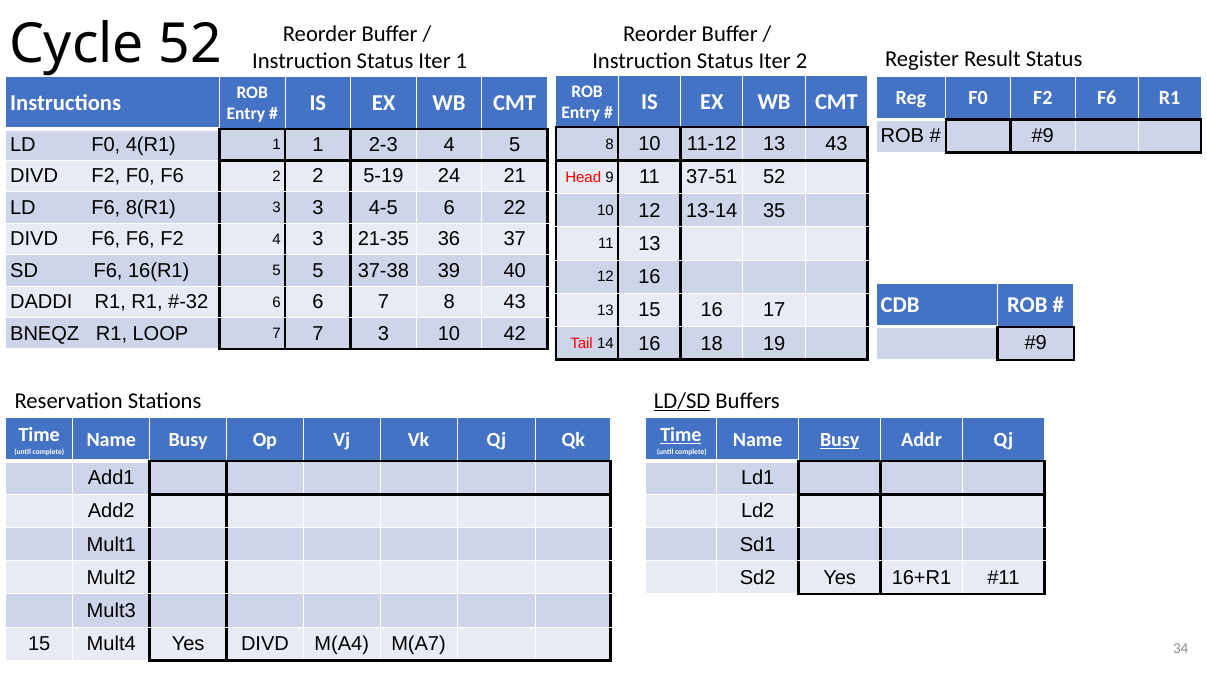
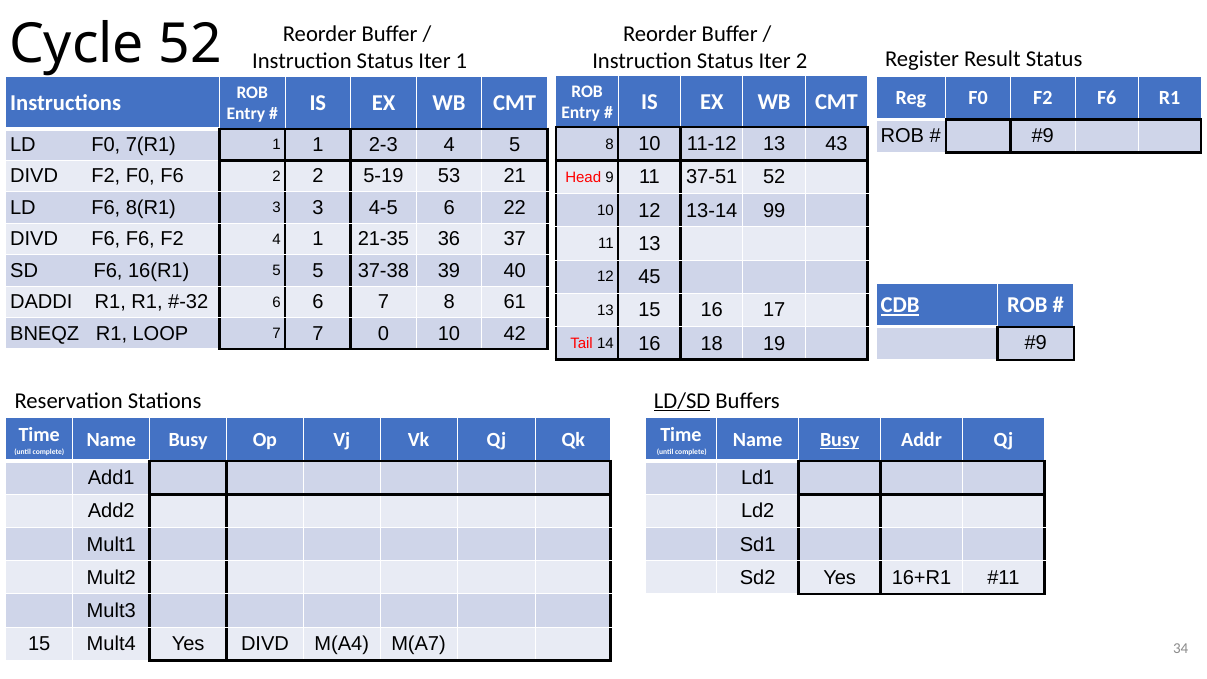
4(R1: 4(R1 -> 7(R1
24: 24 -> 53
35: 35 -> 99
4 3: 3 -> 1
12 16: 16 -> 45
8 43: 43 -> 61
CDB underline: none -> present
7 3: 3 -> 0
Time at (681, 435) underline: present -> none
